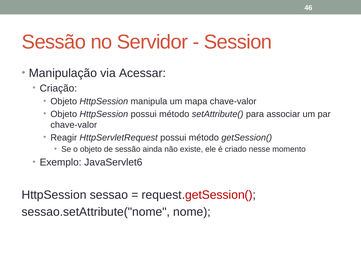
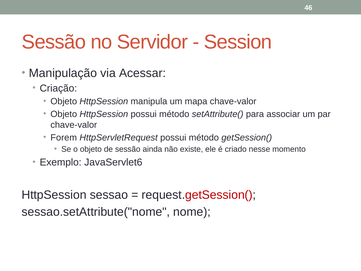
Reagir: Reagir -> Forem
